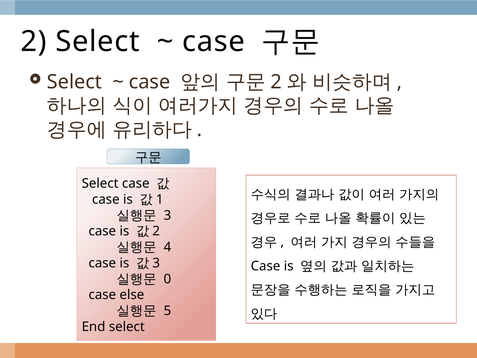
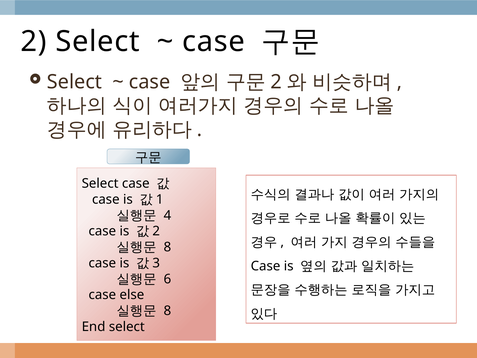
3: 3 -> 4
4 at (167, 247): 4 -> 8
0: 0 -> 6
5 at (167, 311): 5 -> 8
